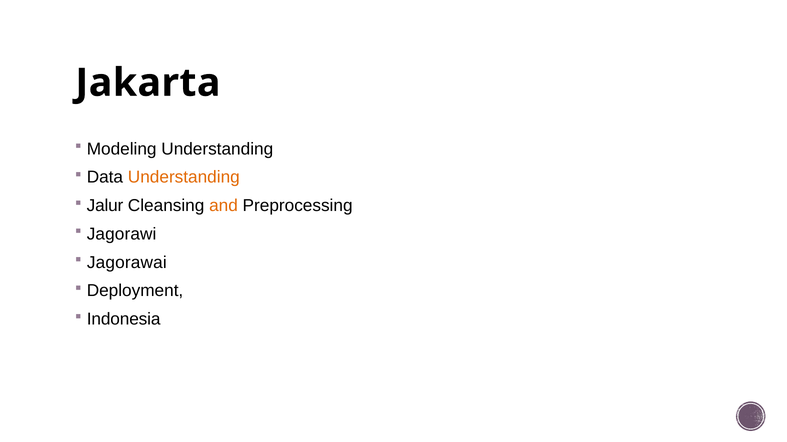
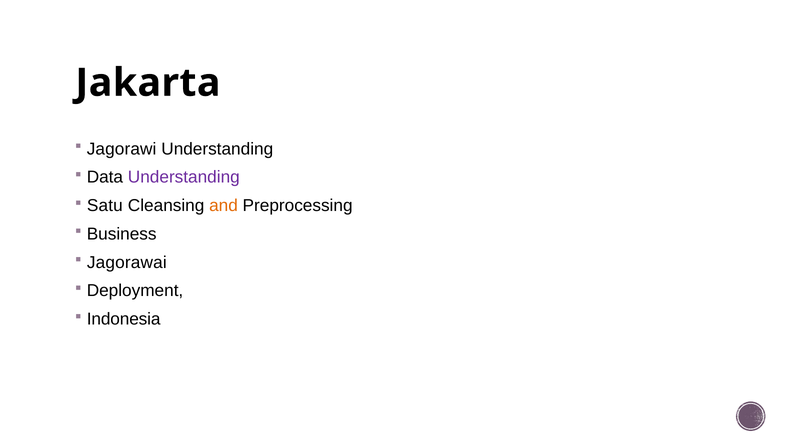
Modeling: Modeling -> Jagorawi
Understanding at (184, 178) colour: orange -> purple
Jalur: Jalur -> Satu
Jagorawi: Jagorawi -> Business
